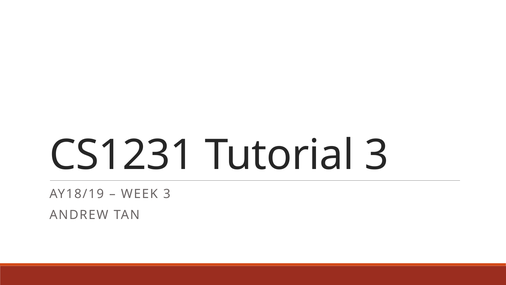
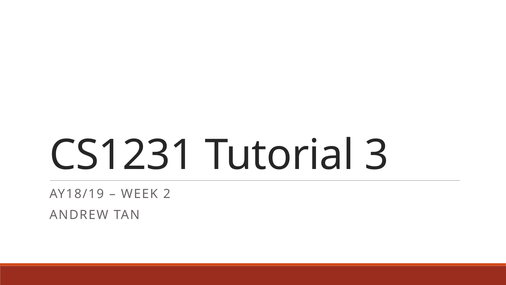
WEEK 3: 3 -> 2
